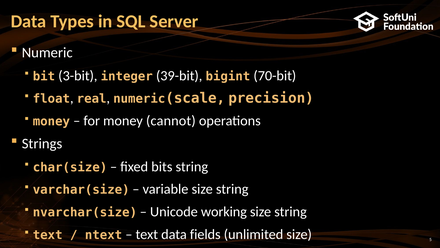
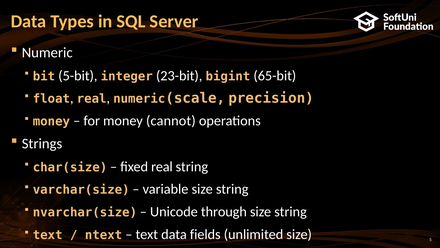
3-bit: 3-bit -> 5-bit
39-bit: 39-bit -> 23-bit
70-bit: 70-bit -> 65-bit
fixed bits: bits -> real
working: working -> through
